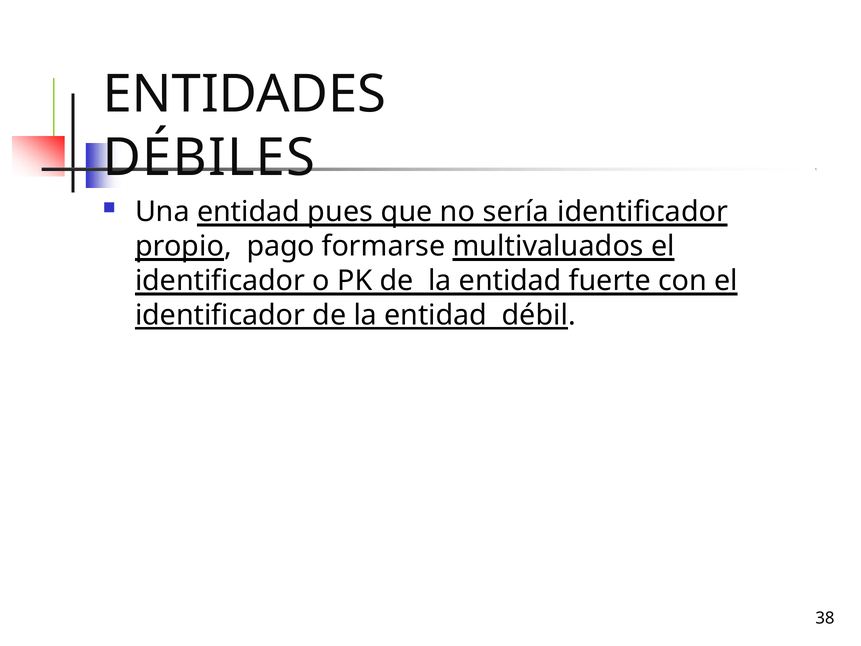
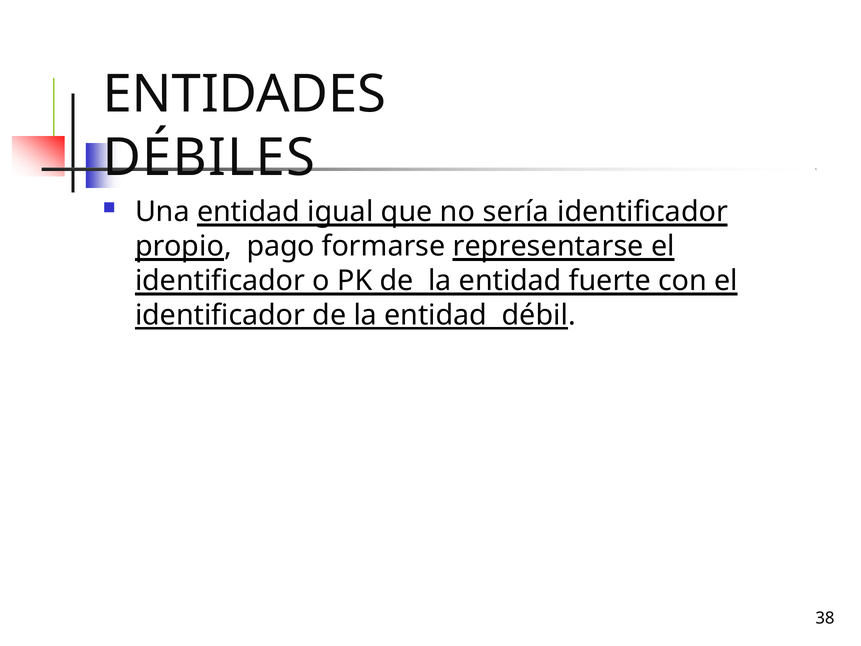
pues: pues -> igual
multivaluados: multivaluados -> representarse
